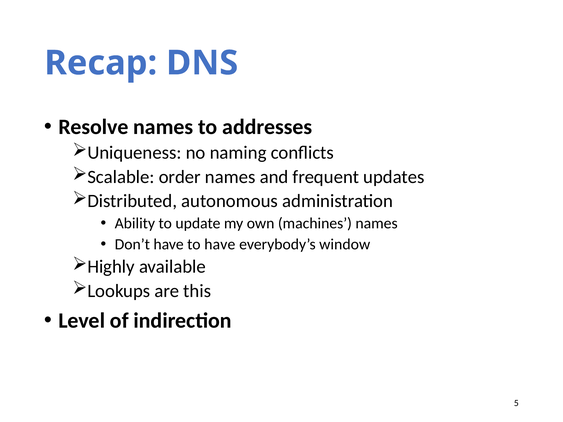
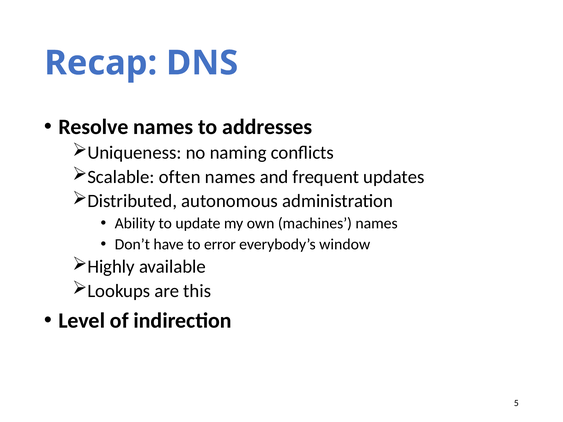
order: order -> often
to have: have -> error
